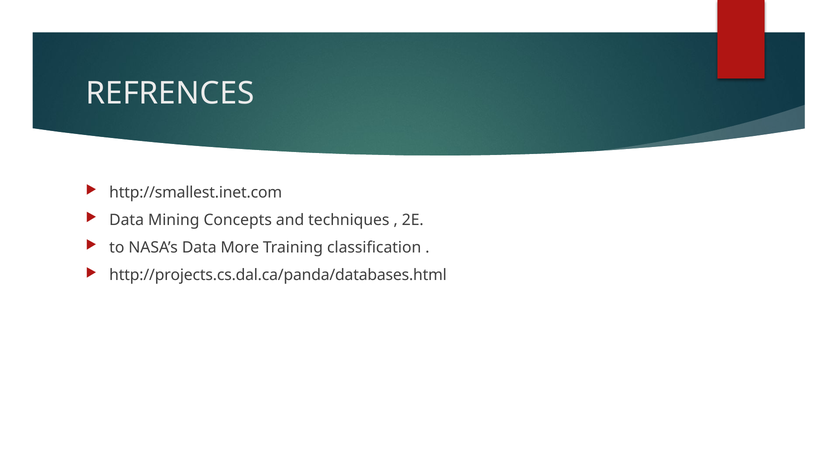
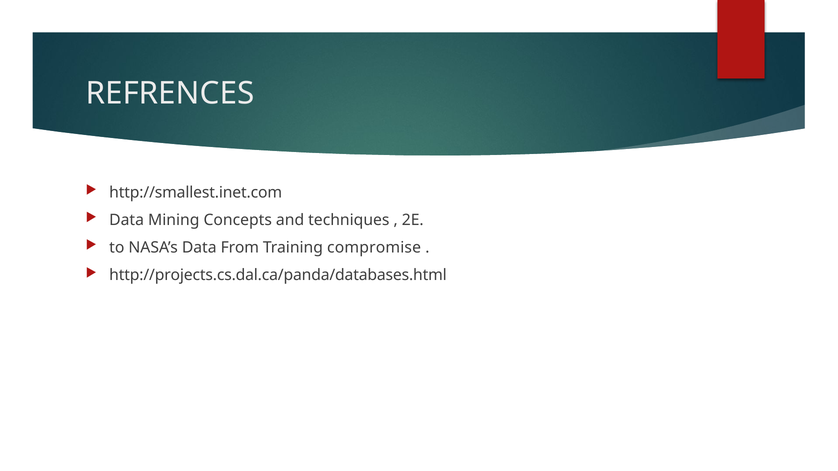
More: More -> From
classification: classification -> compromise
